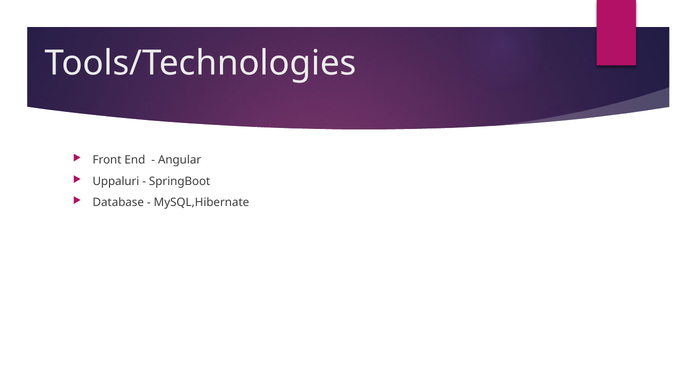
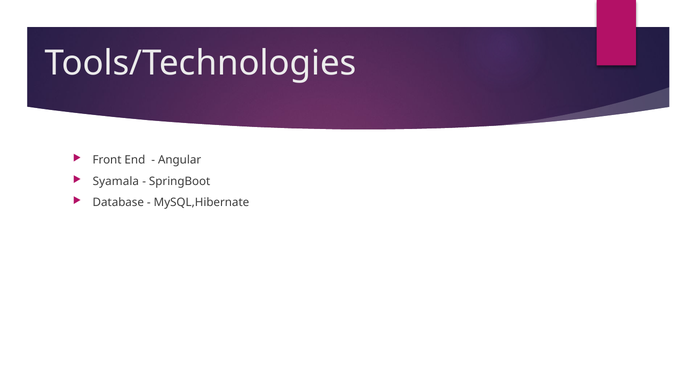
Uppaluri: Uppaluri -> Syamala
